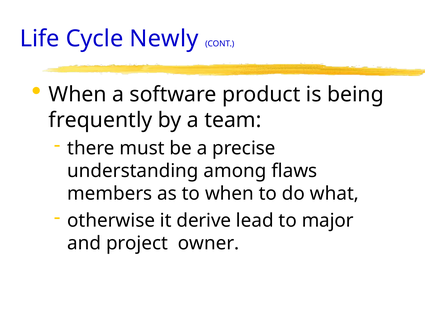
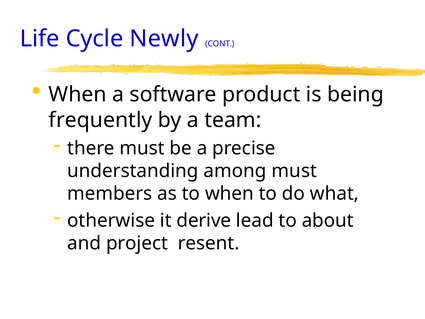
among flaws: flaws -> must
major: major -> about
owner: owner -> resent
